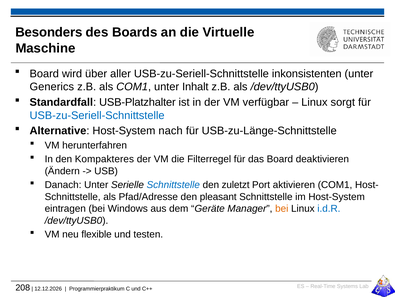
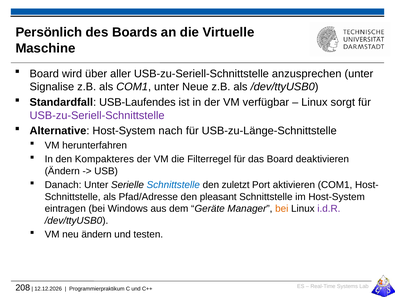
Besonders: Besonders -> Persönlich
inkonsistenten: inkonsistenten -> anzusprechen
Generics: Generics -> Signalise
Inhalt: Inhalt -> Neue
USB-Platzhalter: USB-Platzhalter -> USB-Laufendes
USB-zu-Seriell-Schnittstelle at (97, 115) colour: blue -> purple
i.d.R colour: blue -> purple
neu flexible: flexible -> ändern
